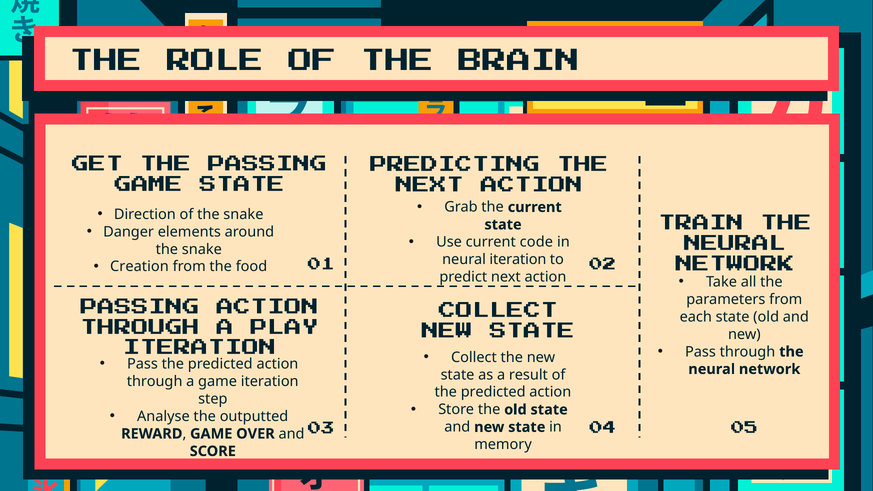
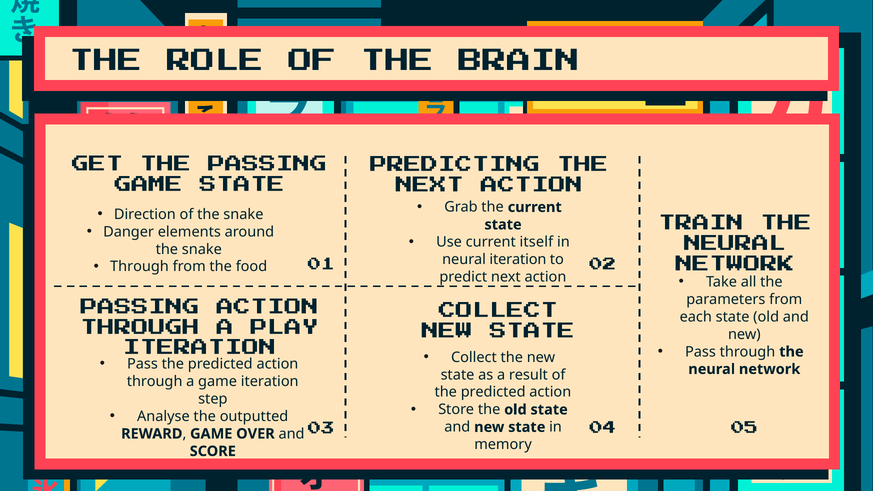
code: code -> itself
Creation at (139, 267): Creation -> Through
